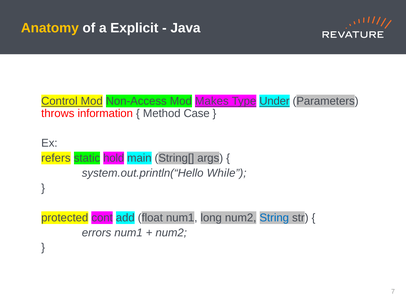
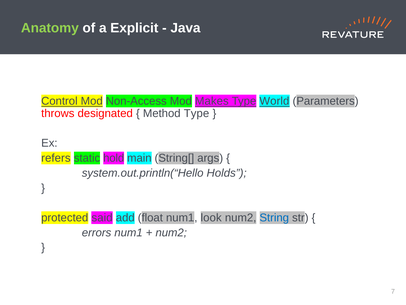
Anatomy colour: yellow -> light green
Under: Under -> World
information: information -> designated
Method Case: Case -> Type
While: While -> Holds
cont: cont -> said
long: long -> look
